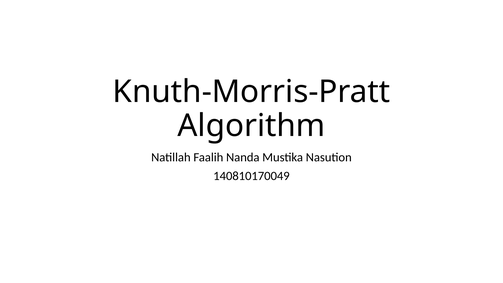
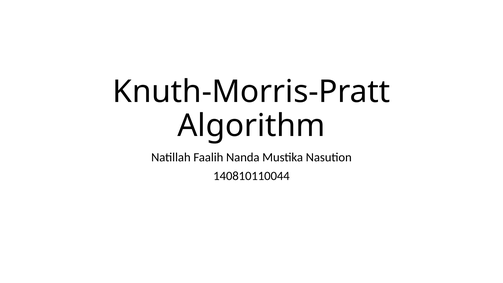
140810170049: 140810170049 -> 140810110044
